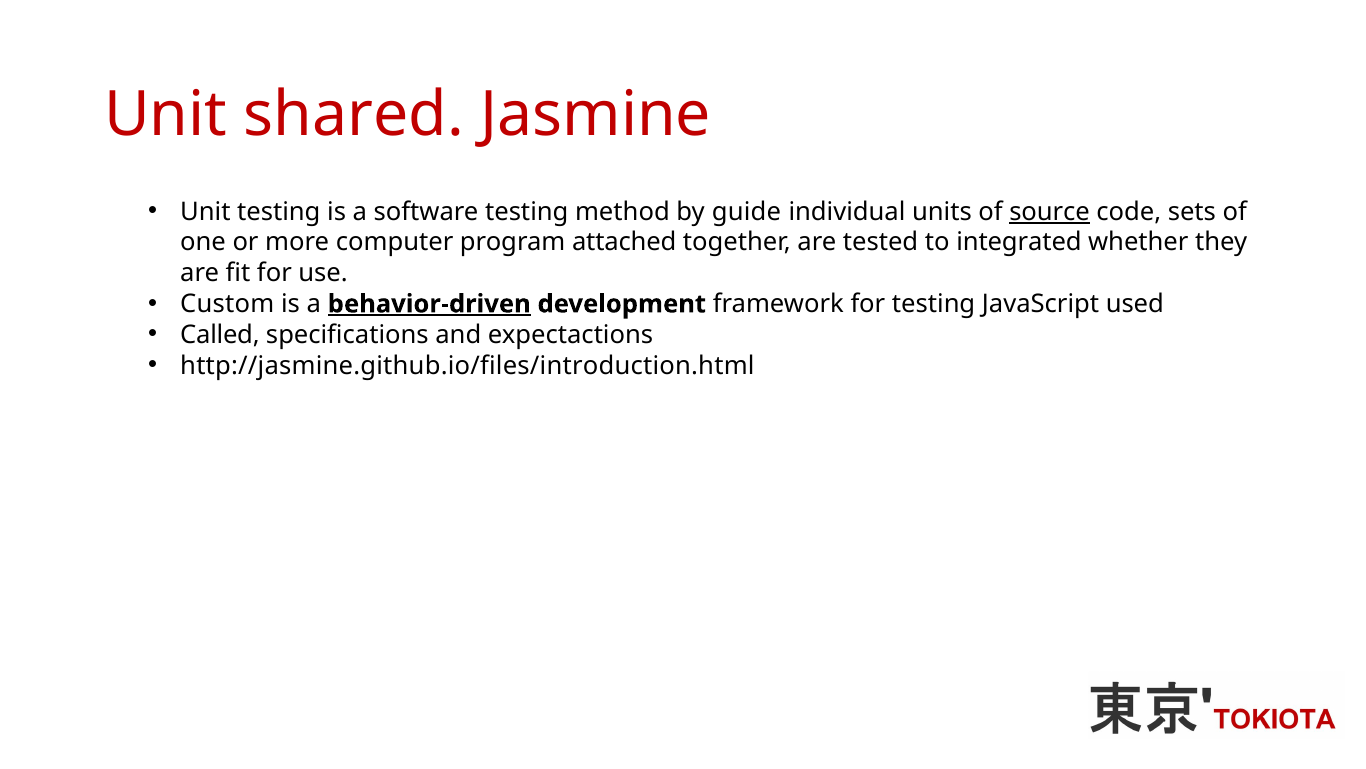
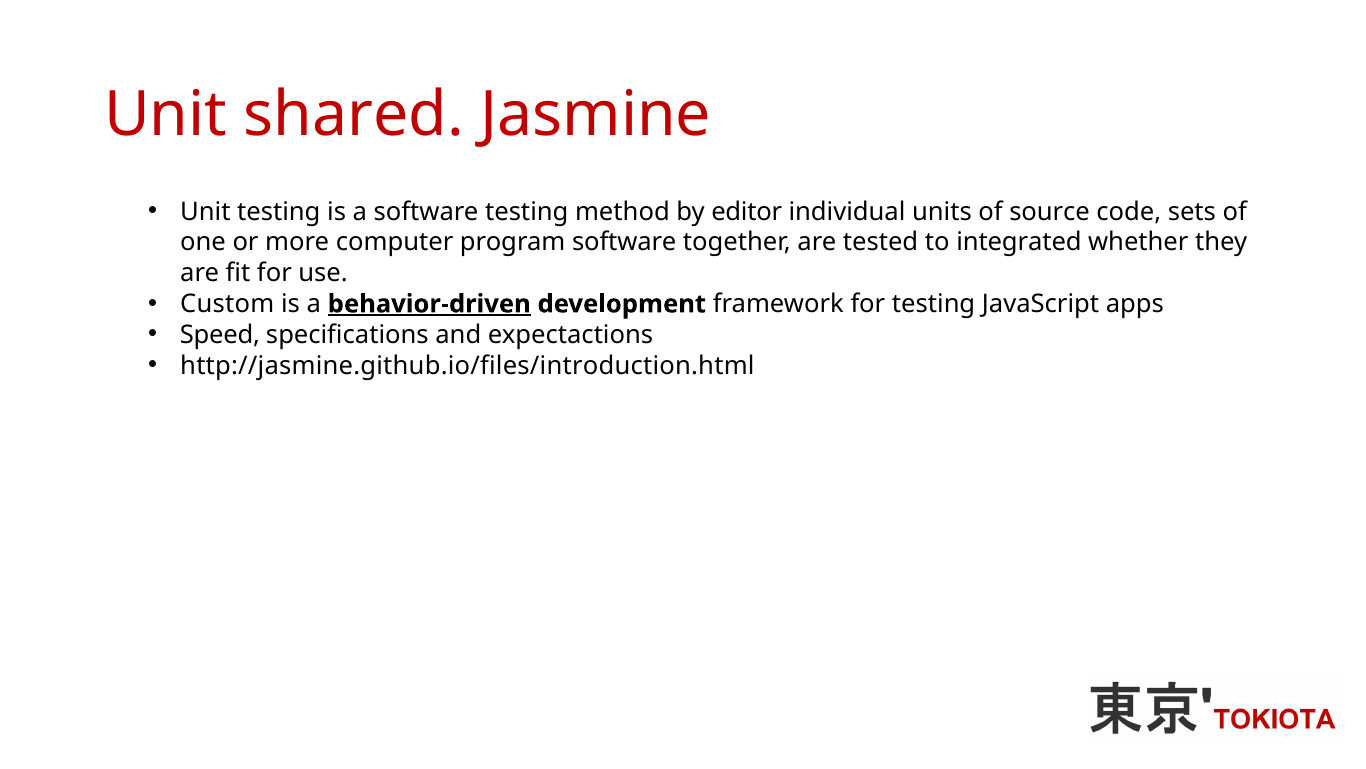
guide: guide -> editor
source underline: present -> none
program attached: attached -> software
used: used -> apps
Called: Called -> Speed
